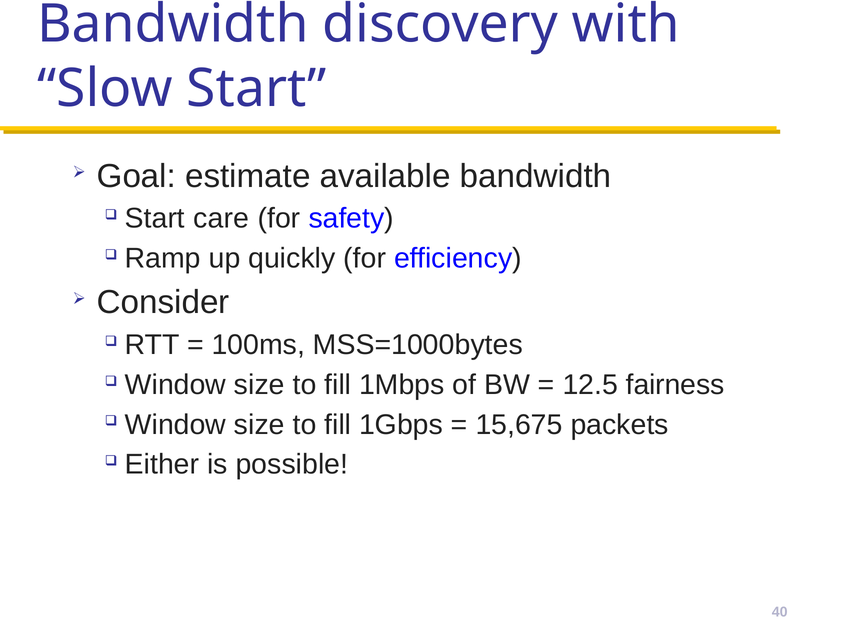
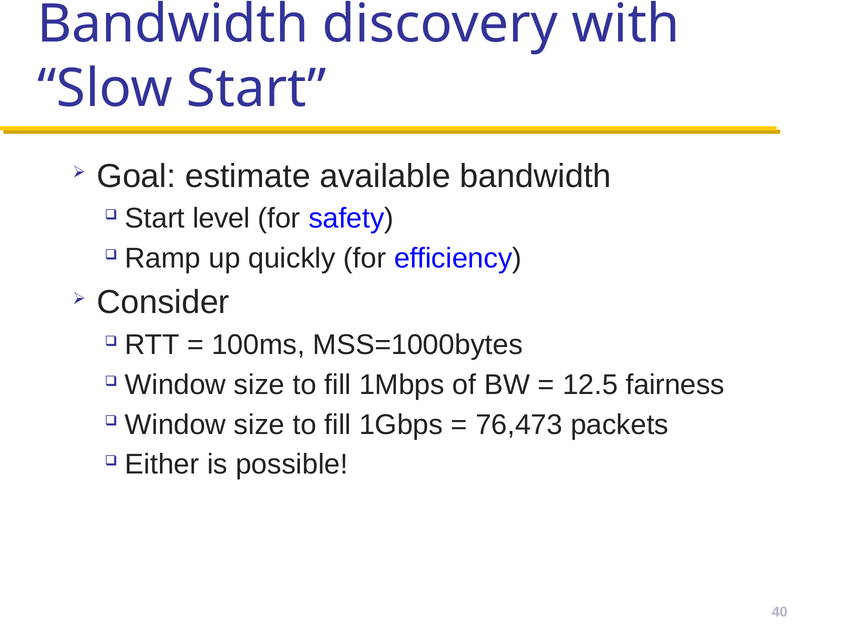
care: care -> level
15,675: 15,675 -> 76,473
